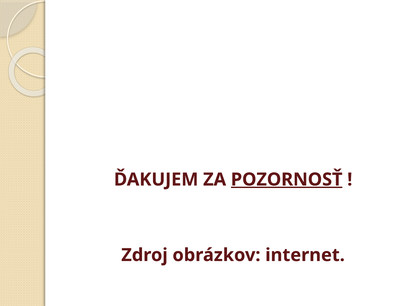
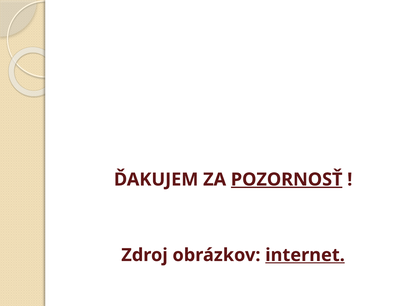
internet underline: none -> present
